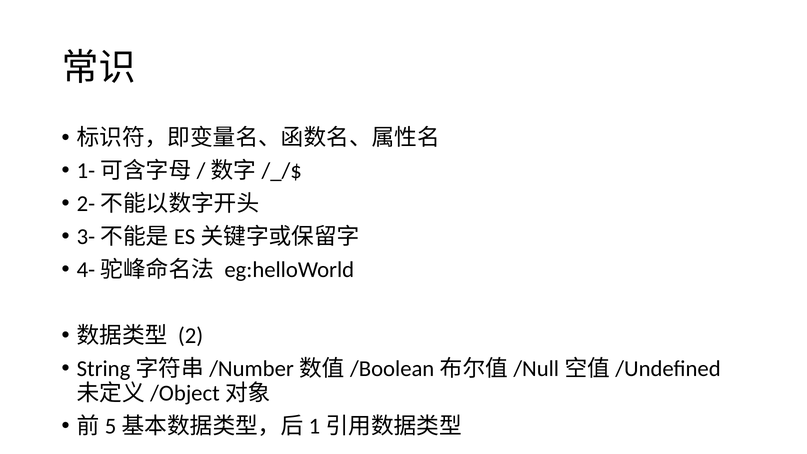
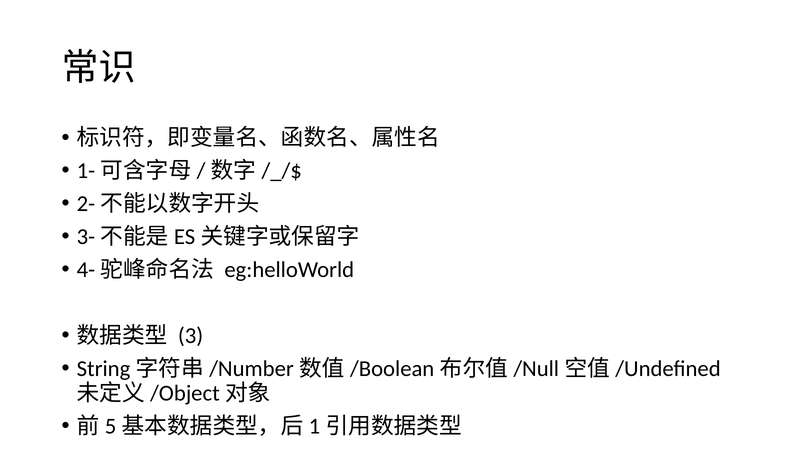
2: 2 -> 3
